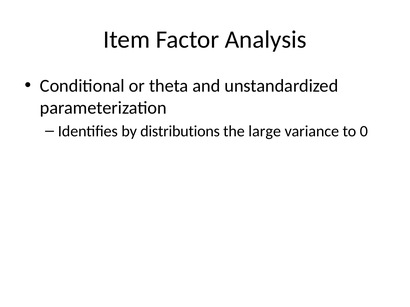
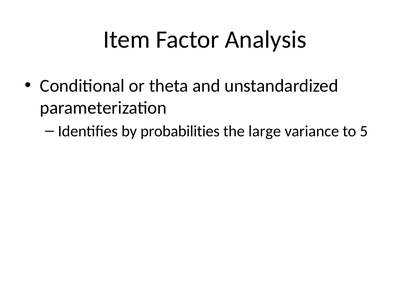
distributions: distributions -> probabilities
0: 0 -> 5
